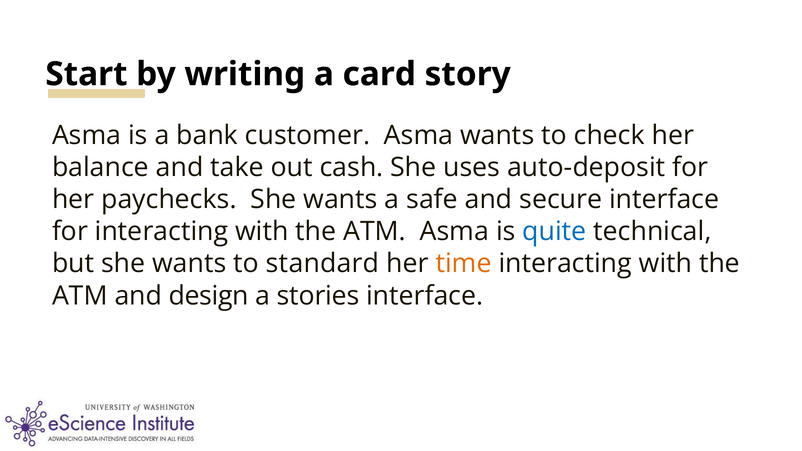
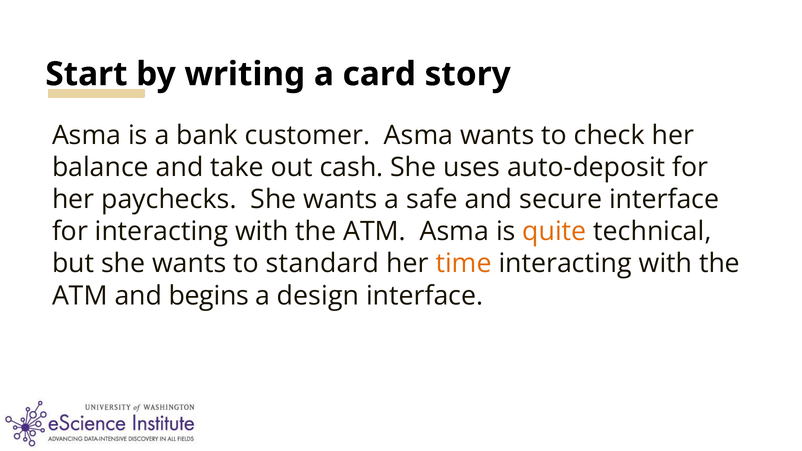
quite colour: blue -> orange
design: design -> begins
stories: stories -> design
